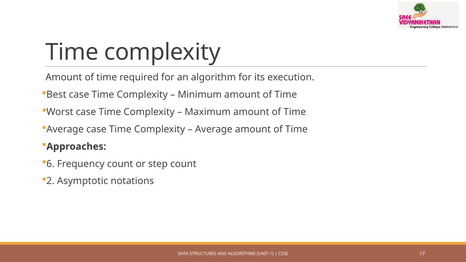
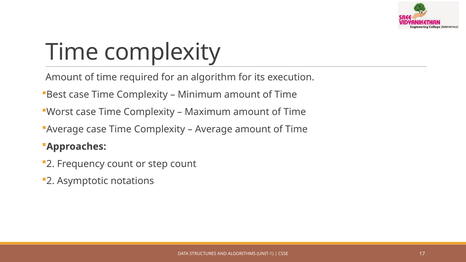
6 at (50, 164): 6 -> 2
